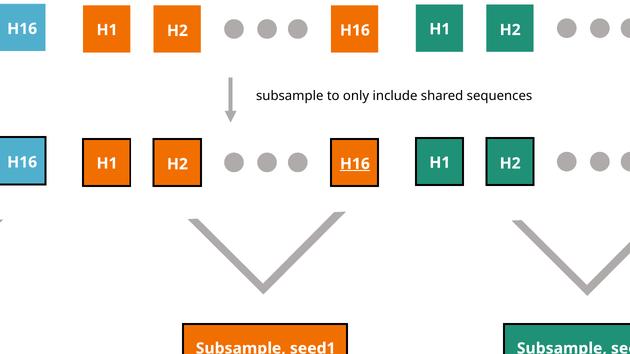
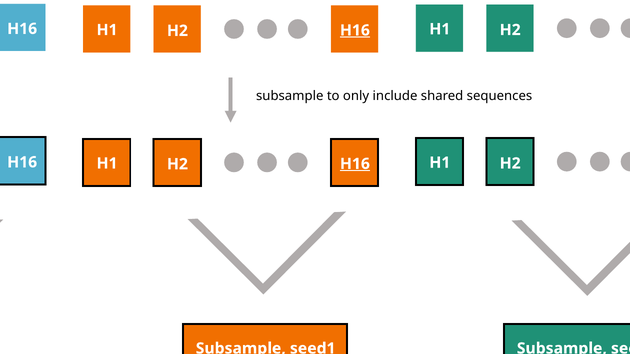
H16 at (355, 30) underline: none -> present
